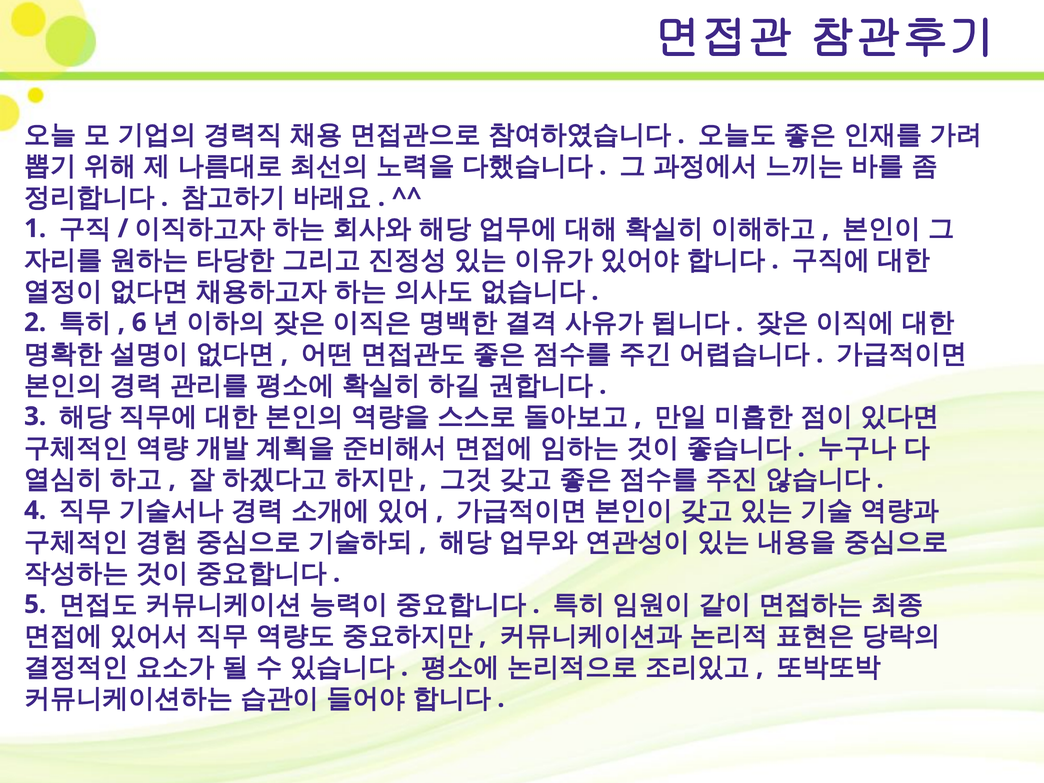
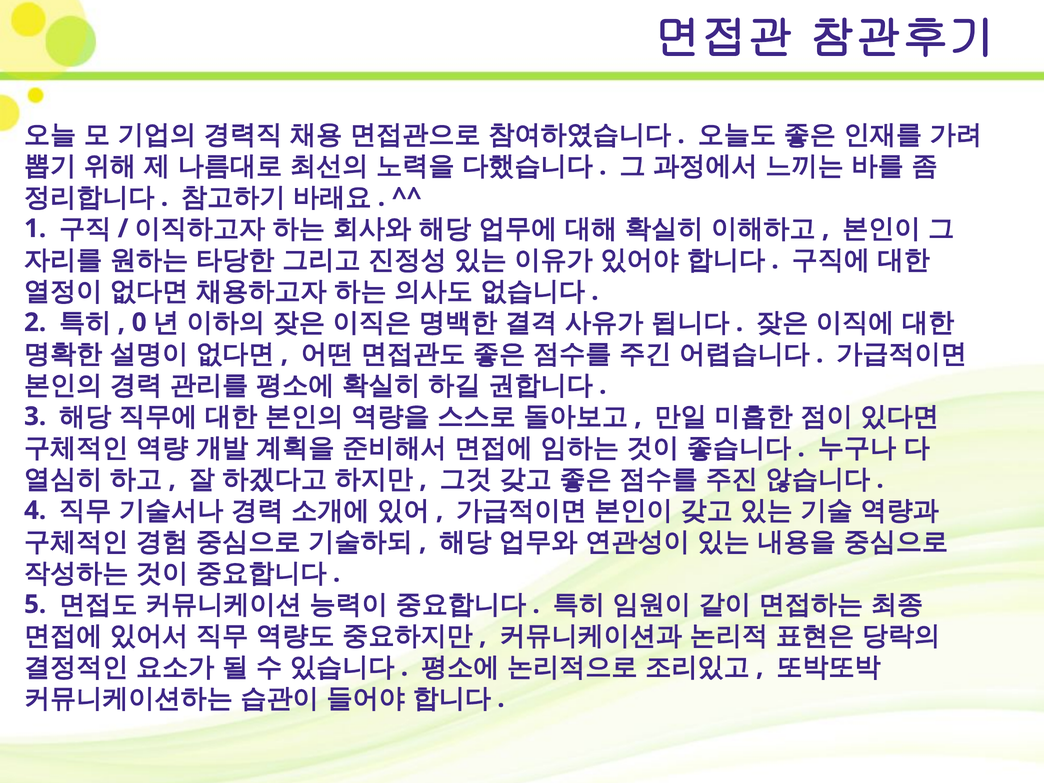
6: 6 -> 0
